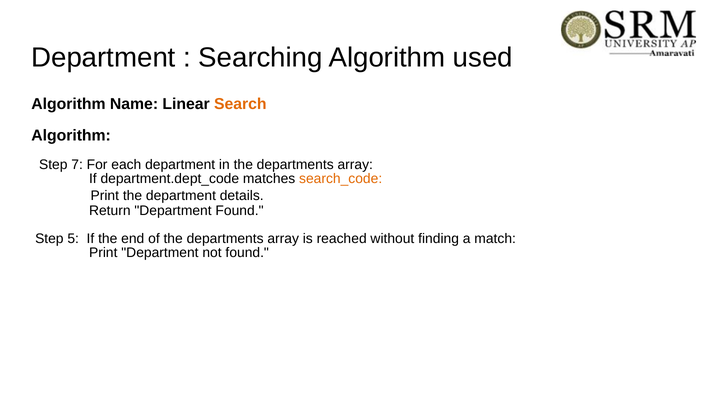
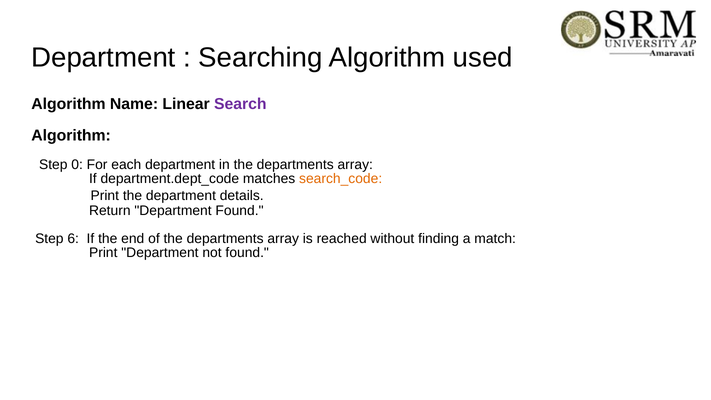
Search colour: orange -> purple
7: 7 -> 0
5: 5 -> 6
